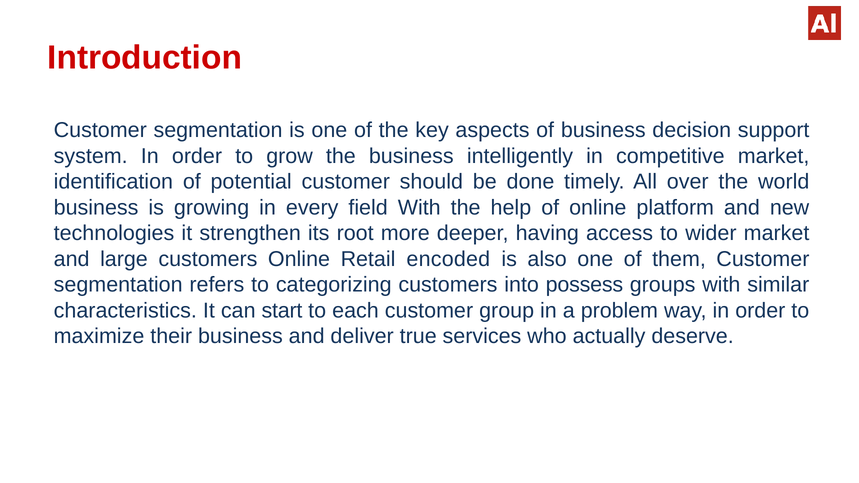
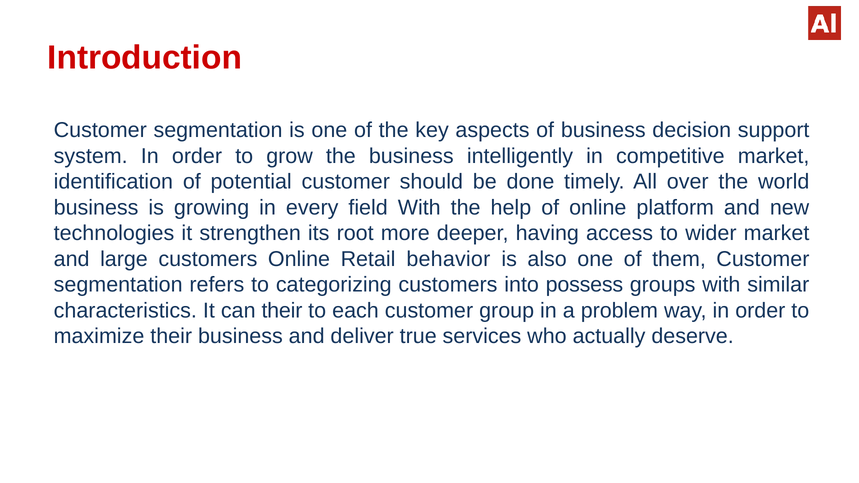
encoded: encoded -> behavior
can start: start -> their
